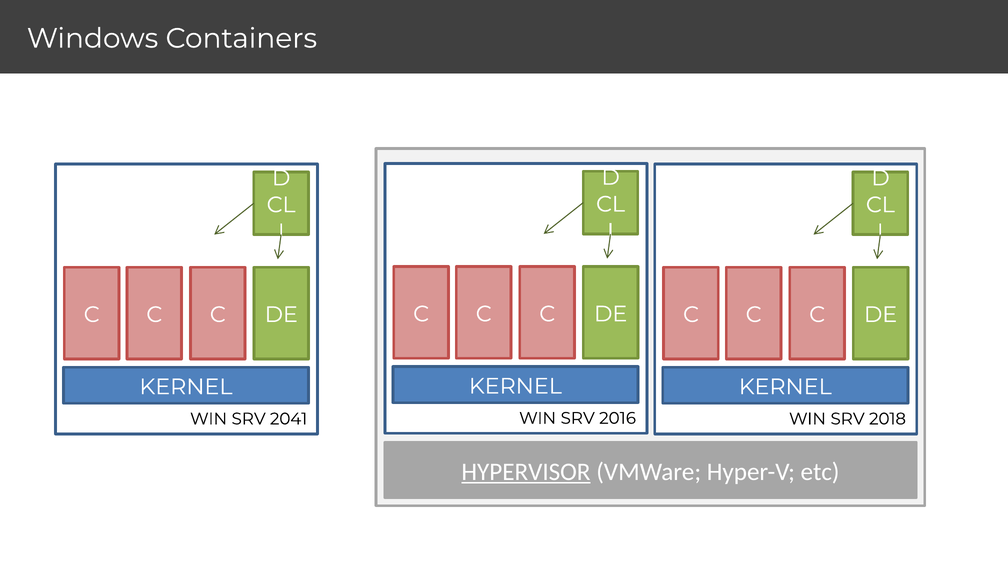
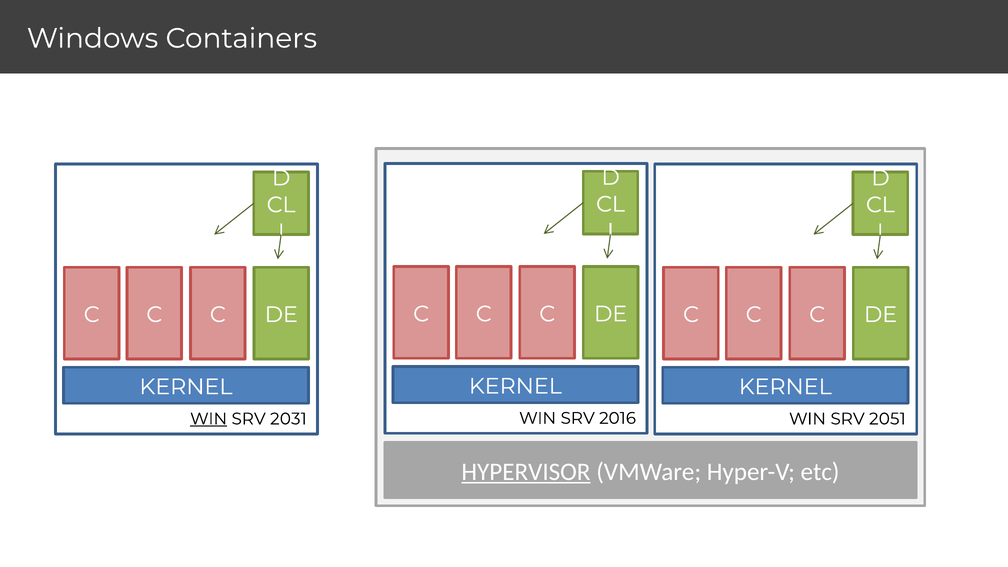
WIN at (209, 419) underline: none -> present
2041: 2041 -> 2031
2018: 2018 -> 2051
